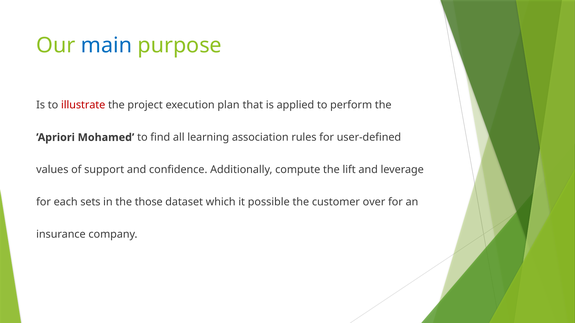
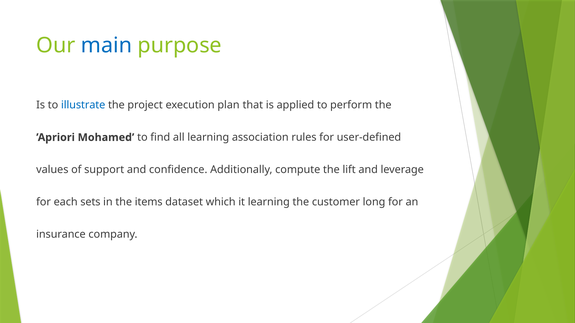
illustrate colour: red -> blue
those: those -> items
it possible: possible -> learning
over: over -> long
